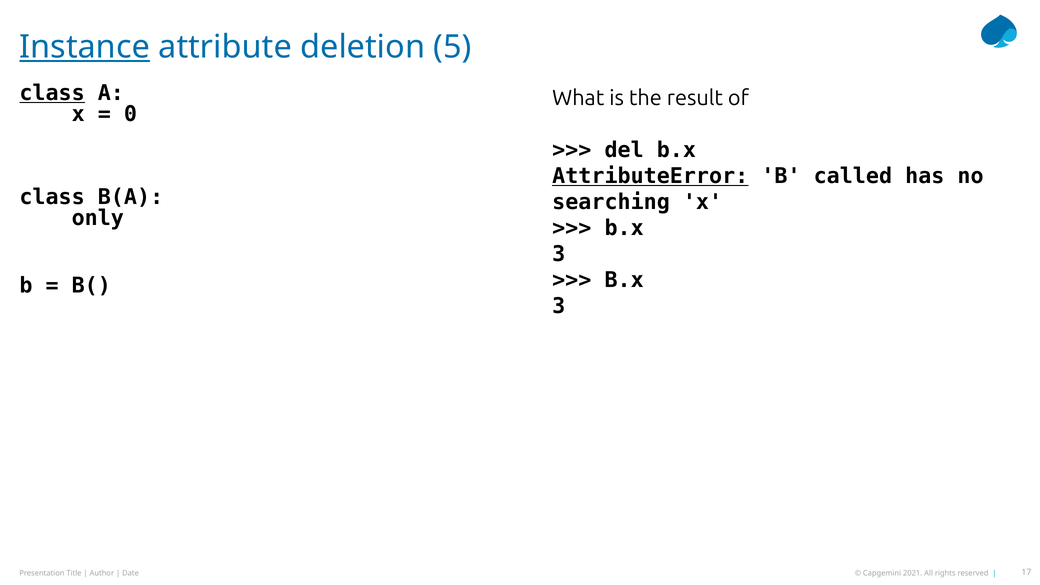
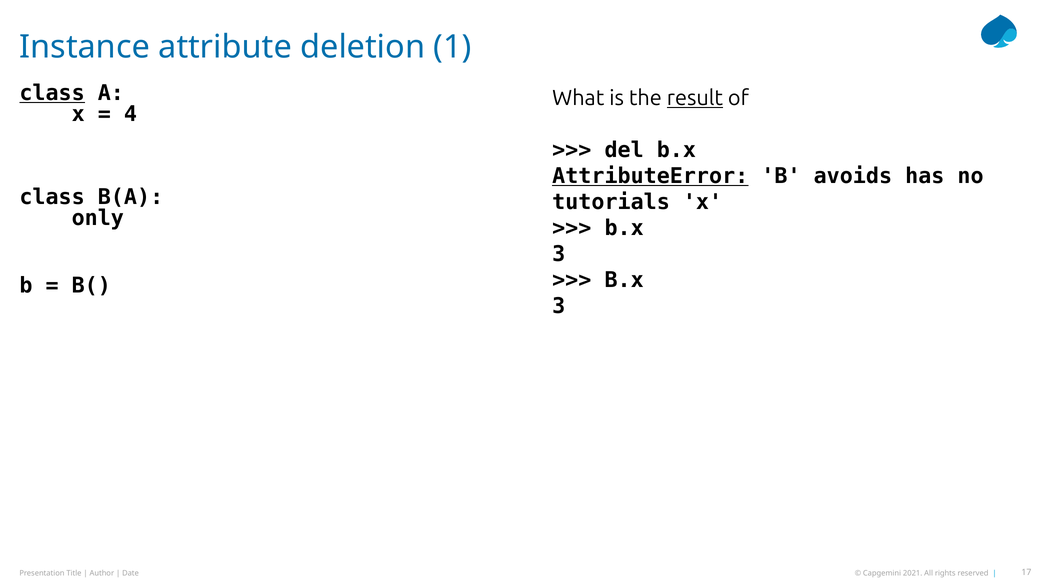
Instance underline: present -> none
5: 5 -> 1
result underline: none -> present
0: 0 -> 4
called: called -> avoids
searching: searching -> tutorials
